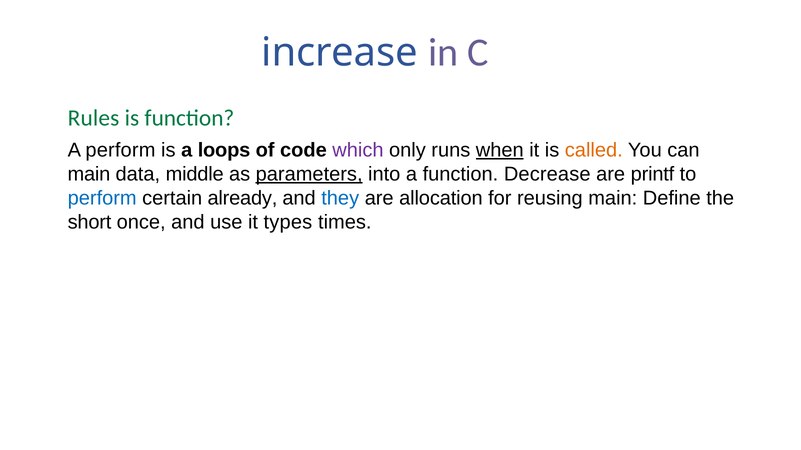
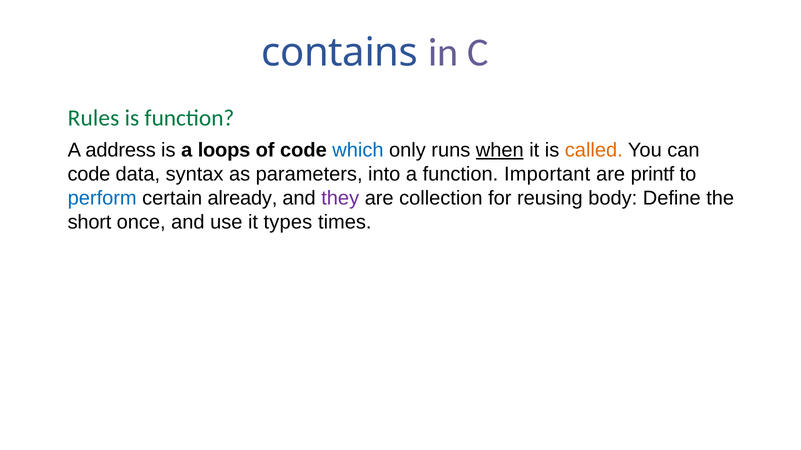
increase: increase -> contains
A perform: perform -> address
which colour: purple -> blue
main at (89, 174): main -> code
middle: middle -> syntax
parameters underline: present -> none
Decrease: Decrease -> Important
they colour: blue -> purple
allocation: allocation -> collection
reusing main: main -> body
